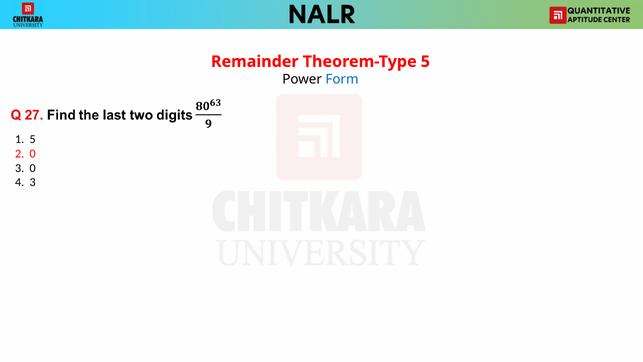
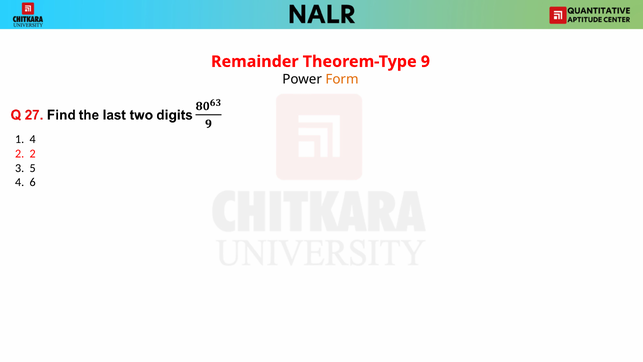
Theorem-Type 5: 5 -> 9
Form colour: blue -> orange
1 5: 5 -> 4
2 0: 0 -> 2
3 0: 0 -> 5
4 3: 3 -> 6
